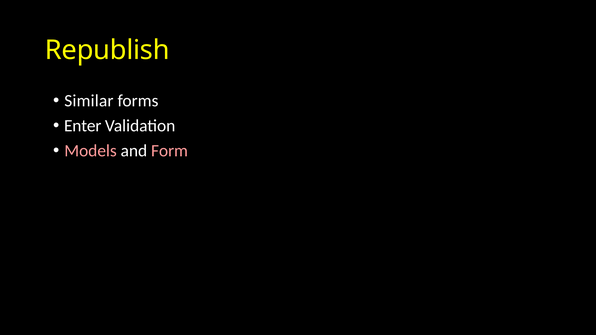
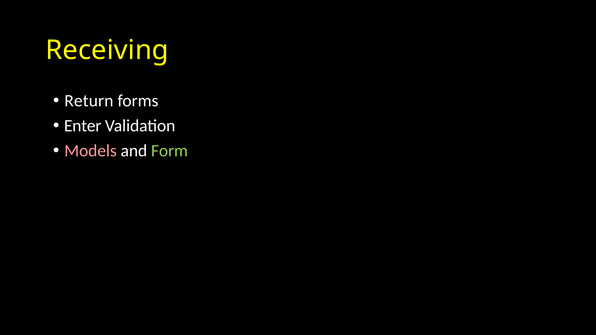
Republish: Republish -> Receiving
Similar: Similar -> Return
Form colour: pink -> light green
